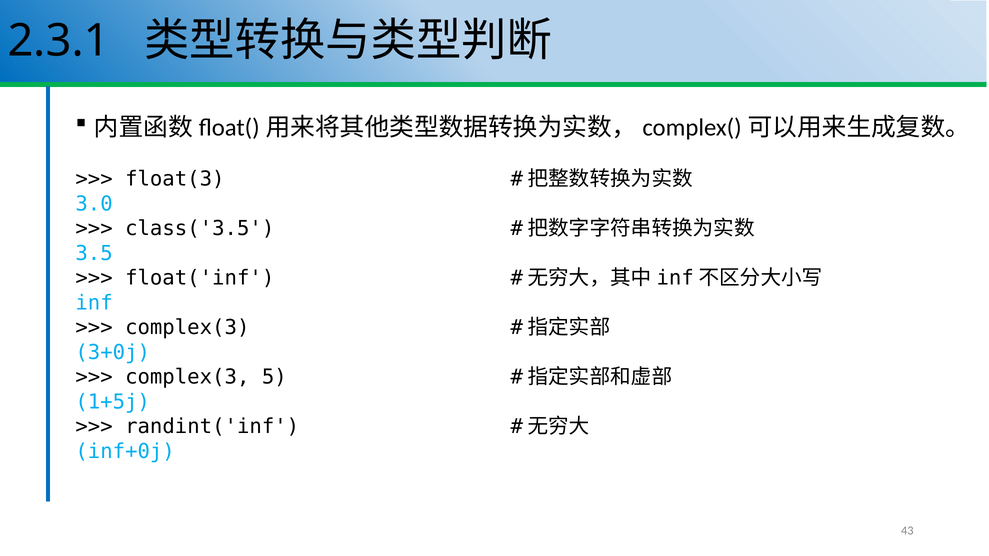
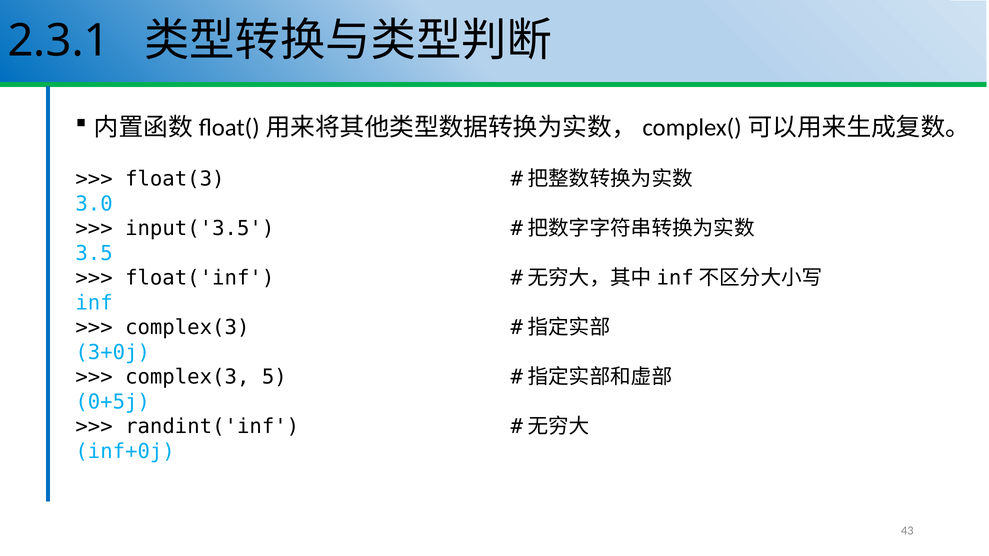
class('3.5: class('3.5 -> input('3.5
1+5j: 1+5j -> 0+5j
